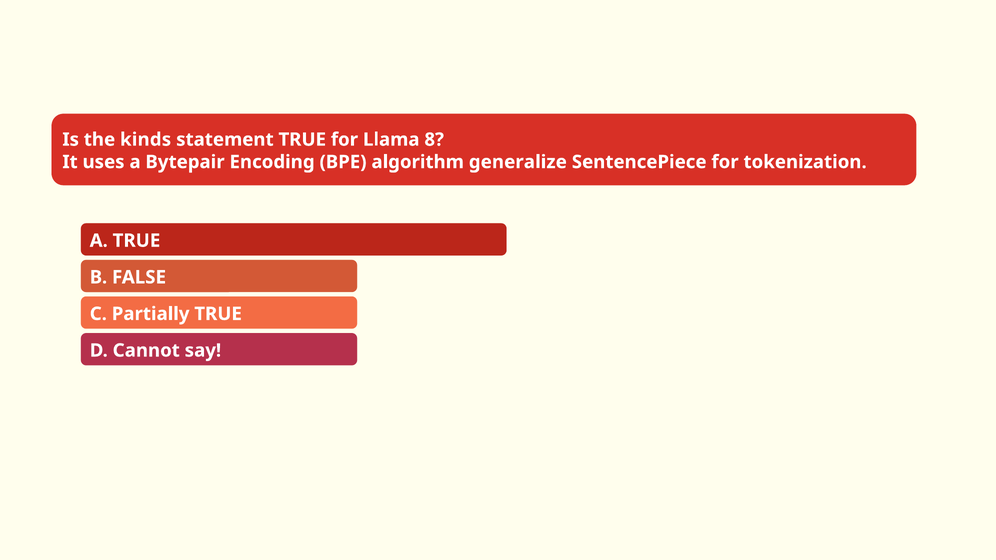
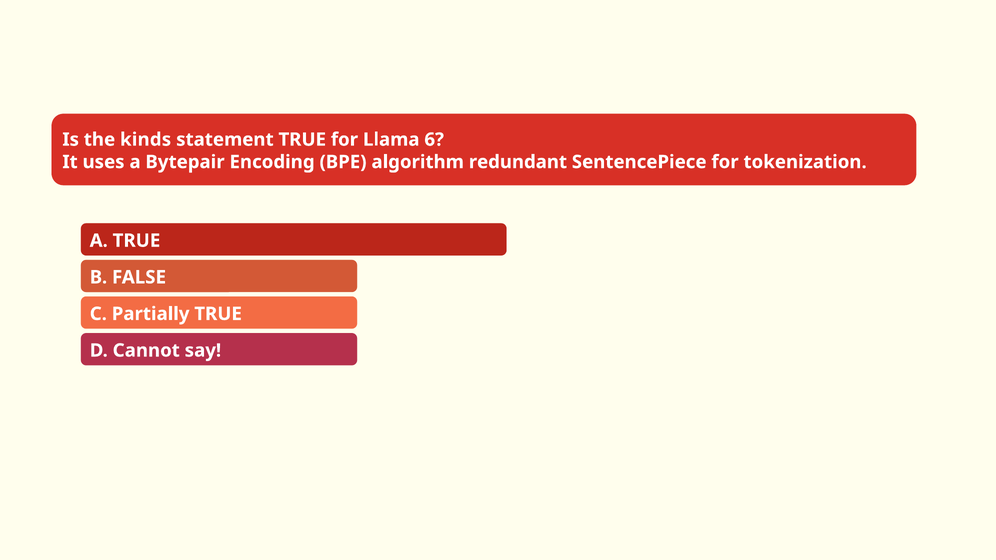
8: 8 -> 6
generalize: generalize -> redundant
